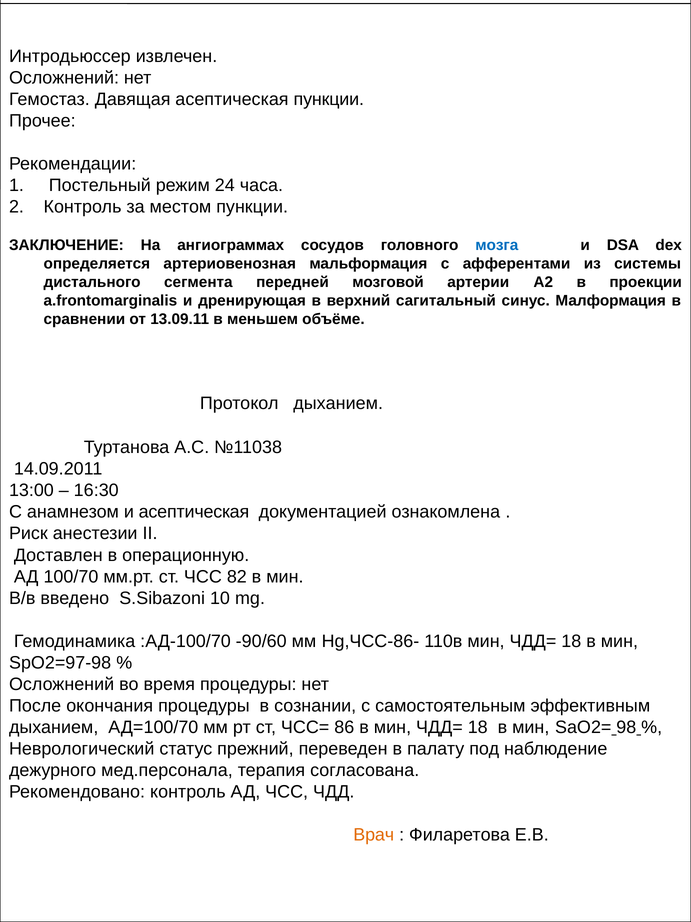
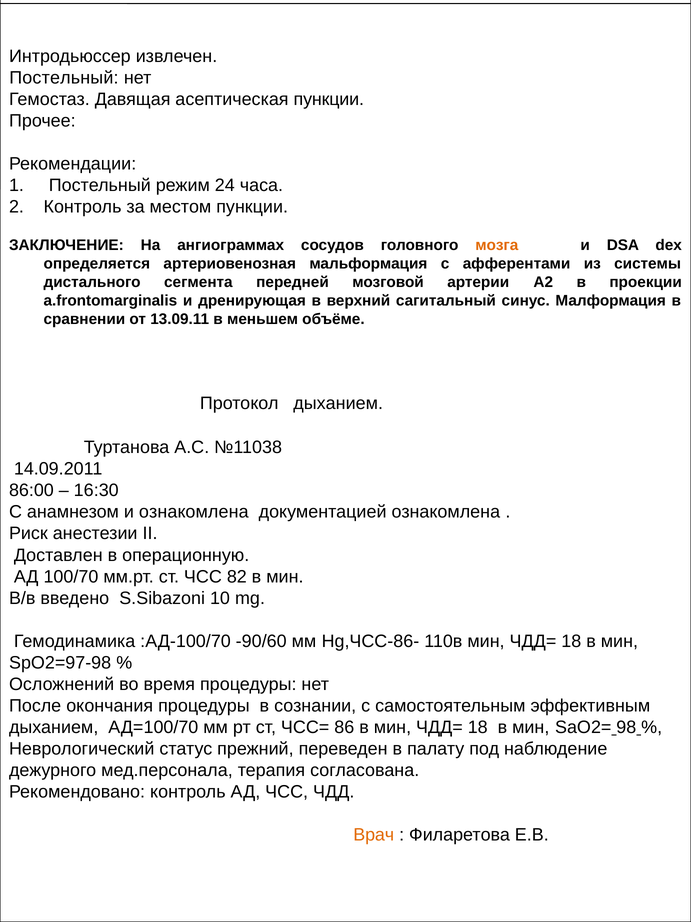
Осложнений at (64, 78): Осложнений -> Постельный
мозга colour: blue -> orange
13:00: 13:00 -> 86:00
и асептическая: асептическая -> ознакомлена
